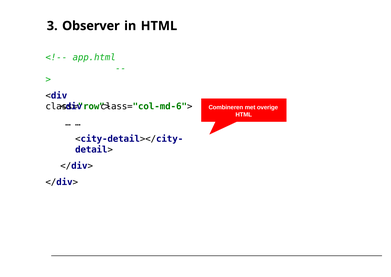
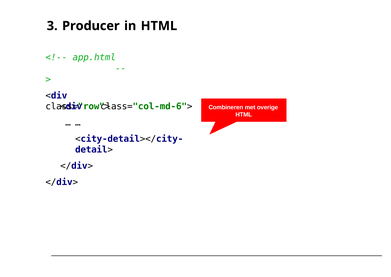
Observer: Observer -> Producer
